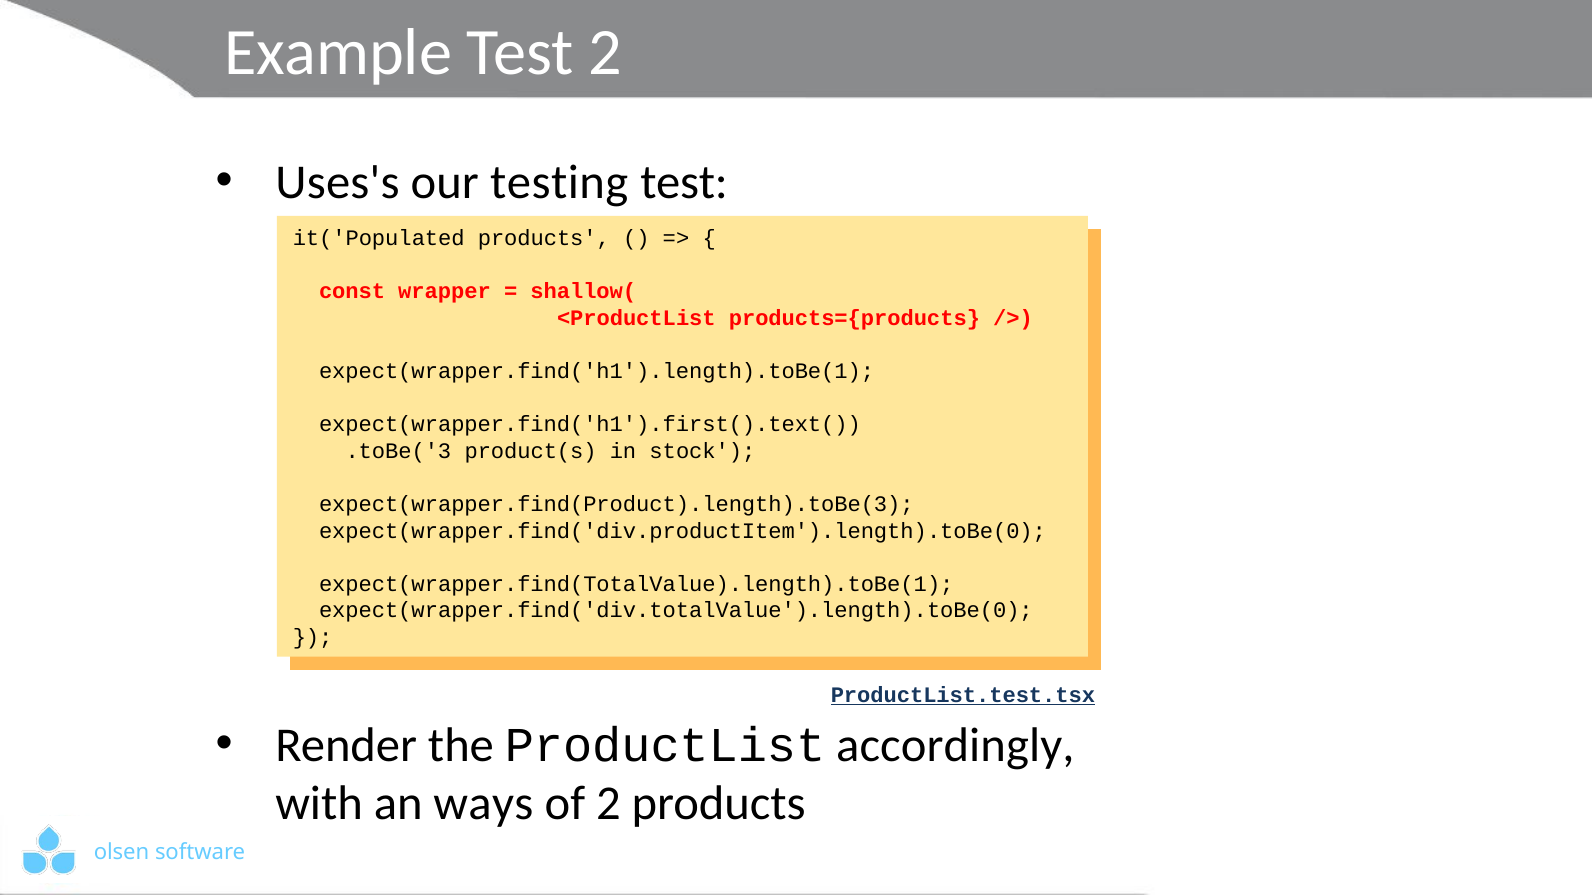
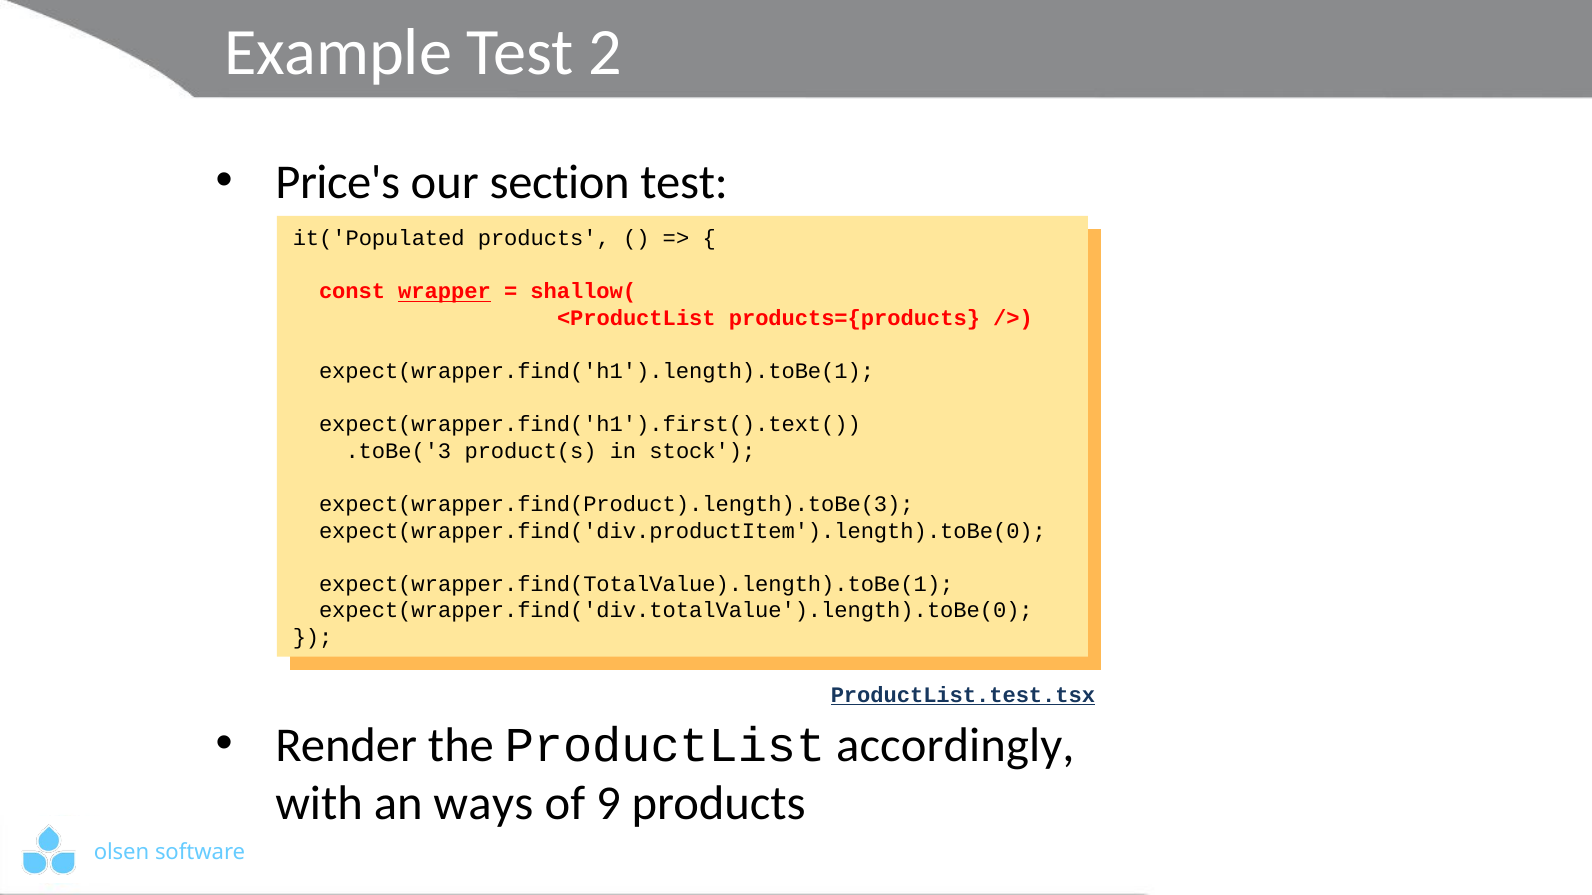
Uses's: Uses's -> Price's
testing: testing -> section
wrapper at (445, 292) underline: none -> present
of 2: 2 -> 9
